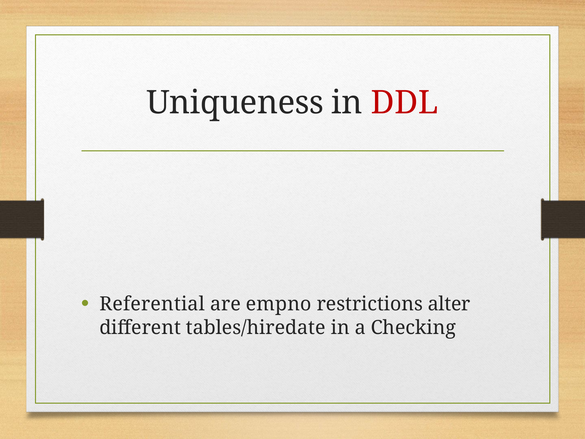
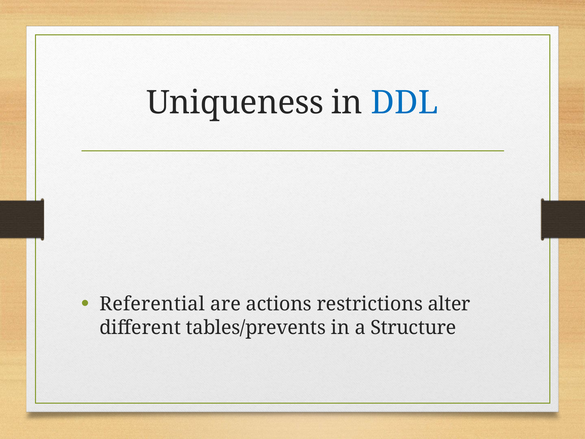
DDL colour: red -> blue
empno: empno -> actions
tables/hiredate: tables/hiredate -> tables/prevents
Checking: Checking -> Structure
